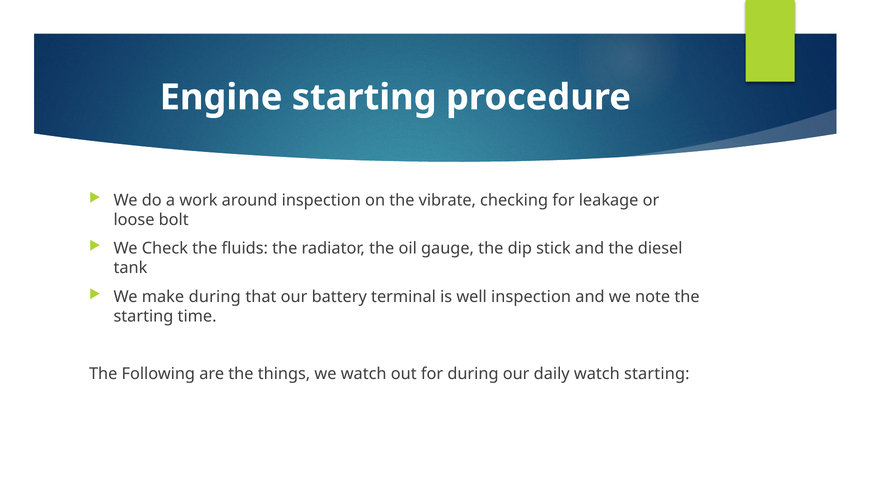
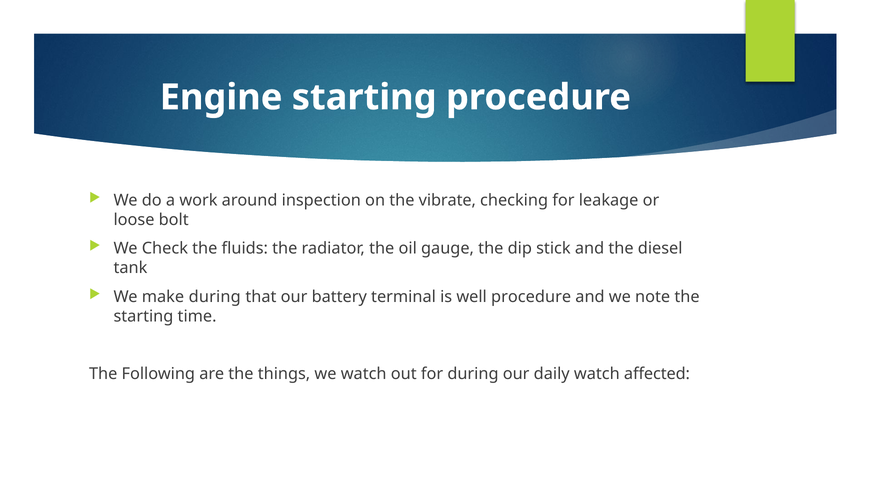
well inspection: inspection -> procedure
watch starting: starting -> affected
